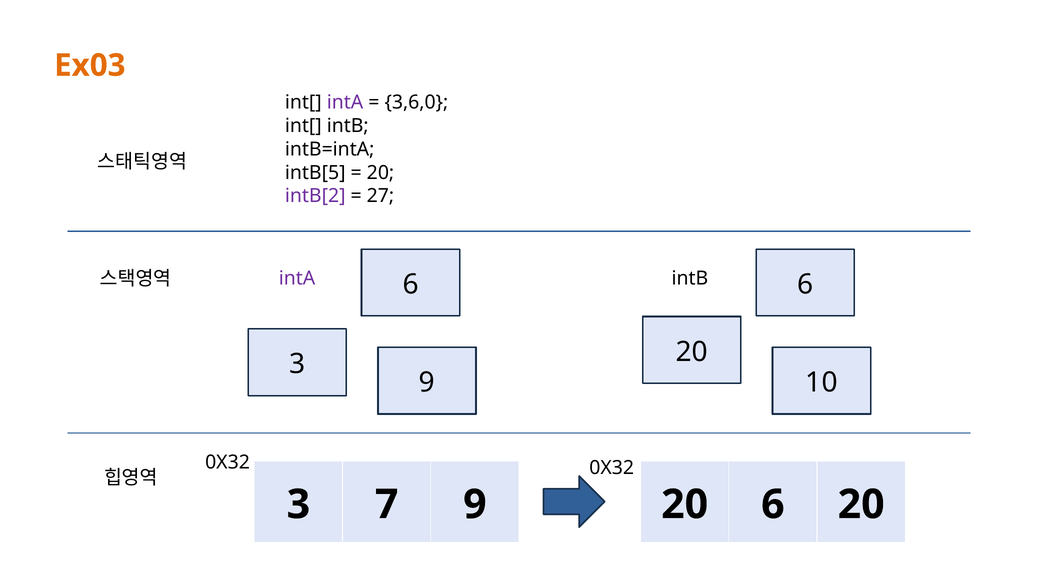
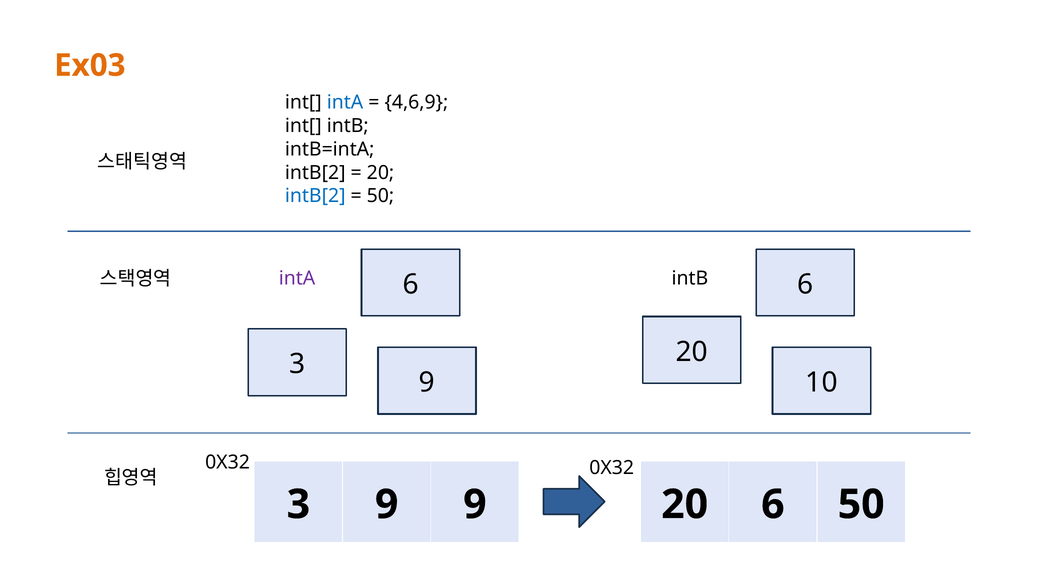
intA at (345, 103) colour: purple -> blue
3,6,0: 3,6,0 -> 4,6,9
intB[5 at (315, 173): intB[5 -> intB[2
intB[2 at (315, 196) colour: purple -> blue
27 at (380, 196): 27 -> 50
3 7: 7 -> 9
6 20: 20 -> 50
